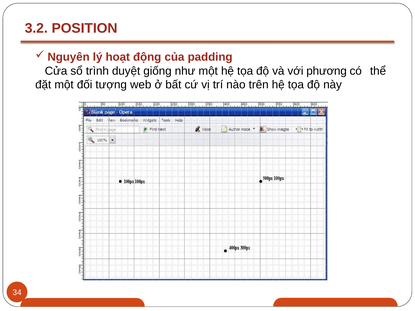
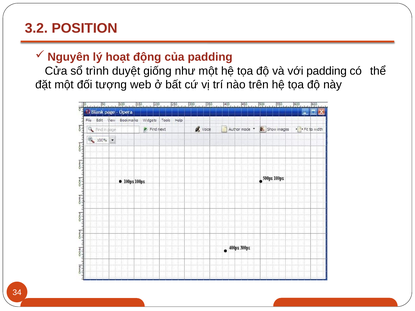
với phương: phương -> padding
